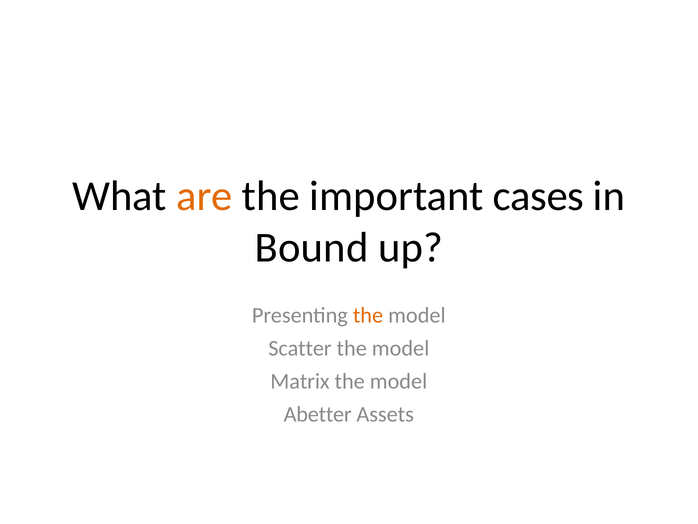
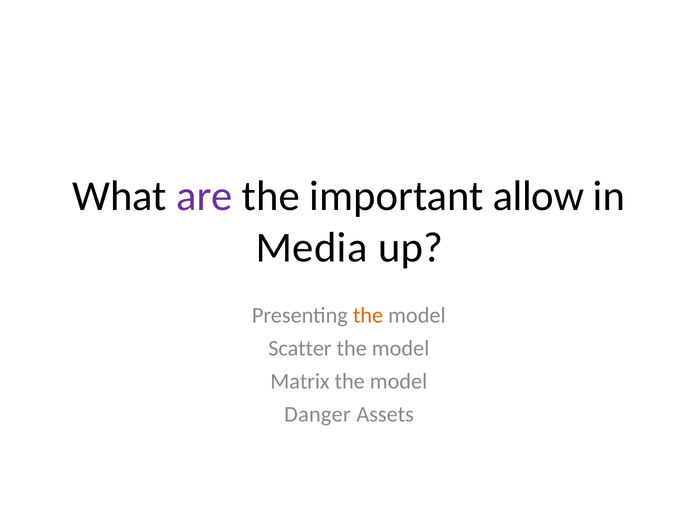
are colour: orange -> purple
cases: cases -> allow
Bound: Bound -> Media
Abetter: Abetter -> Danger
